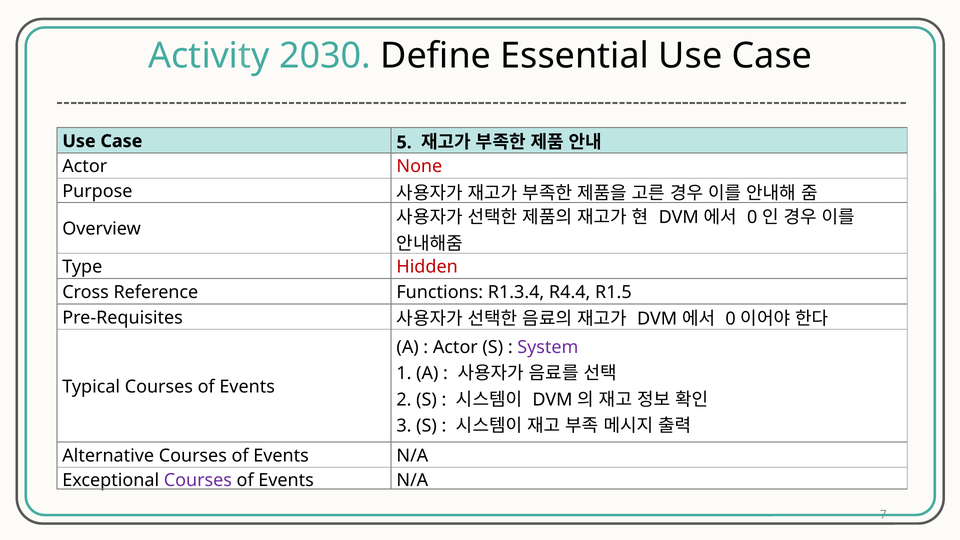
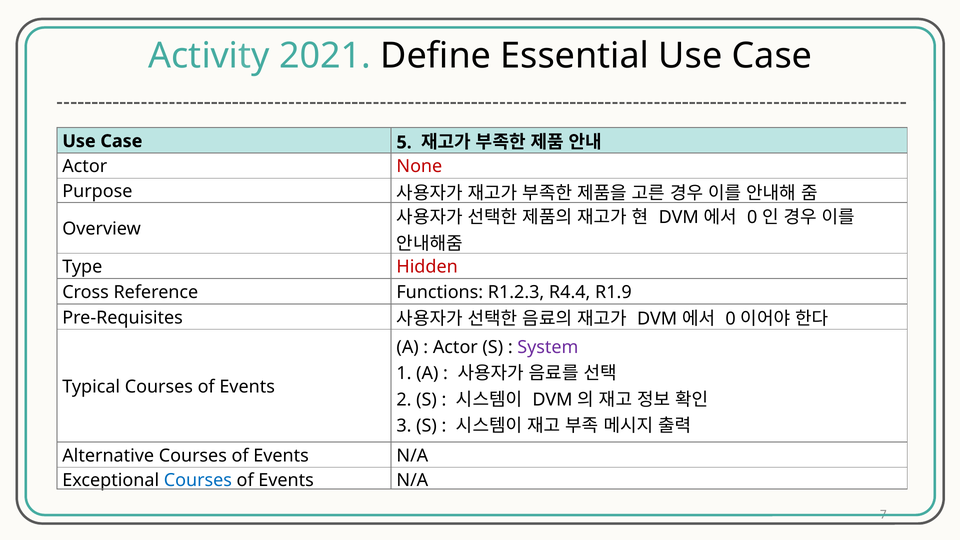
2030: 2030 -> 2021
R1.3.4: R1.3.4 -> R1.2.3
R1.5: R1.5 -> R1.9
Courses at (198, 480) colour: purple -> blue
